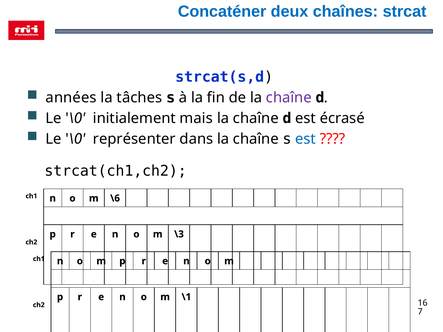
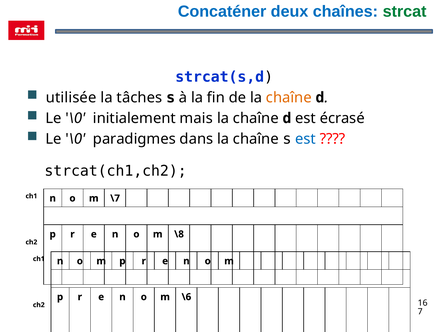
strcat colour: blue -> green
années: années -> utilisée
chaîne at (289, 98) colour: purple -> orange
représenter: représenter -> paradigmes
\6: \6 -> \7
\3: \3 -> \8
\1: \1 -> \6
